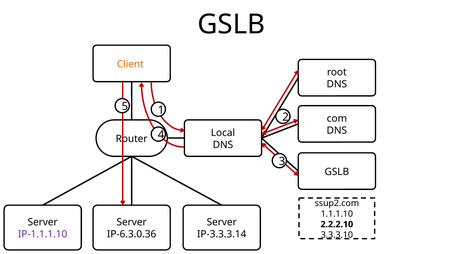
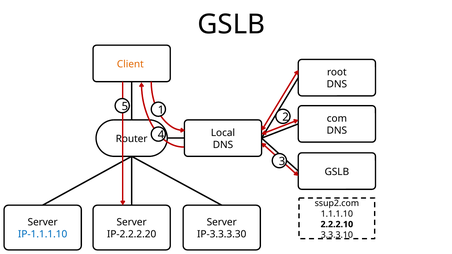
IP-1.1.1.10 colour: purple -> blue
IP-6.3.0.36: IP-6.3.0.36 -> IP-2.2.2.20
IP-3.3.3.14: IP-3.3.3.14 -> IP-3.3.3.30
